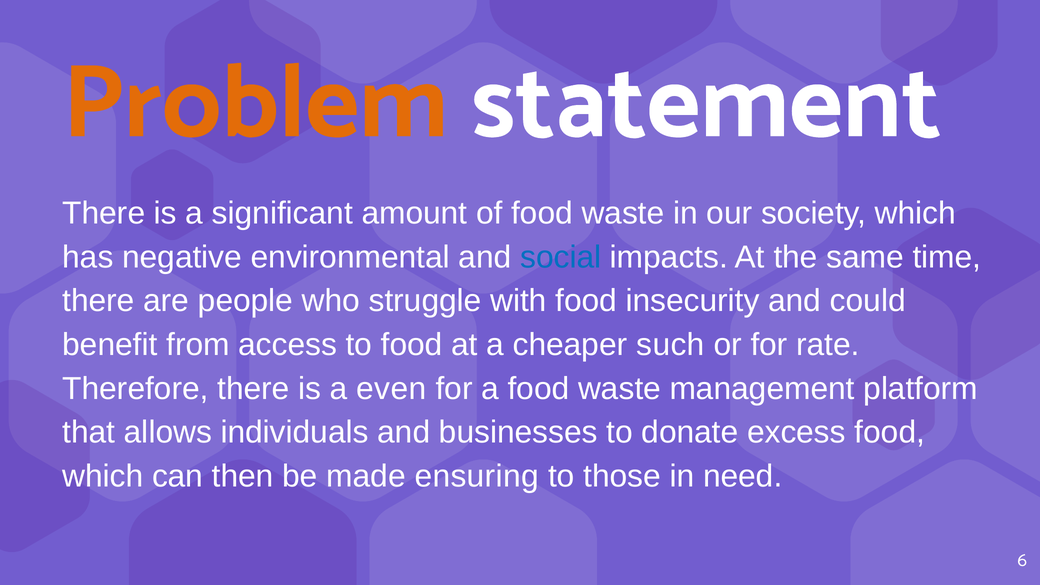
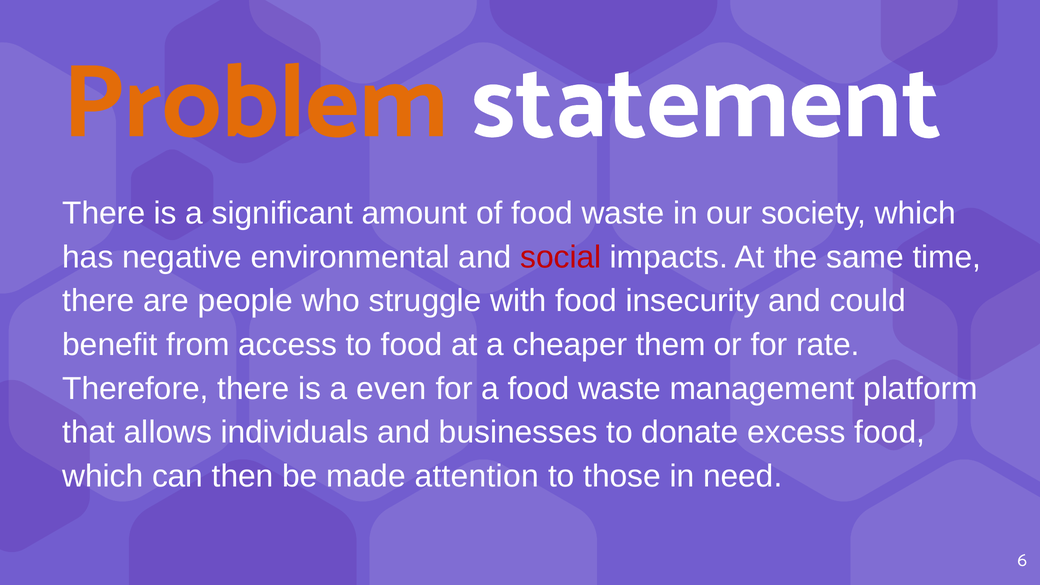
social colour: blue -> red
such: such -> them
ensuring: ensuring -> attention
